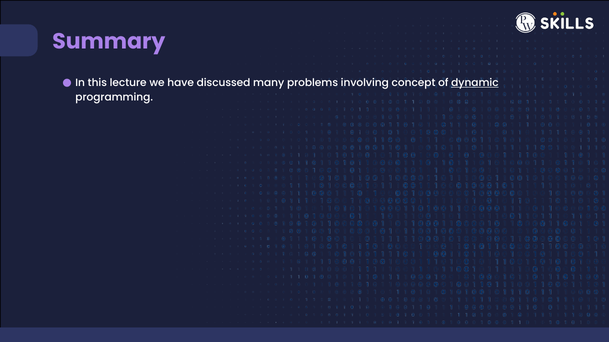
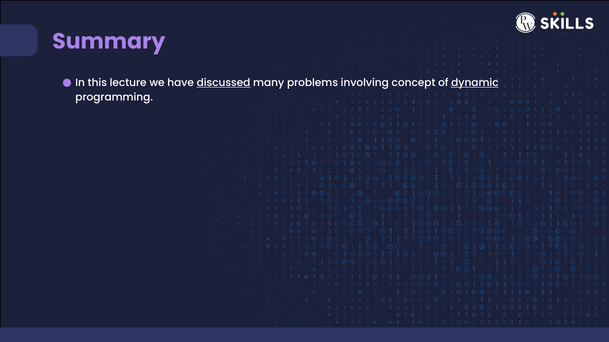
discussed underline: none -> present
